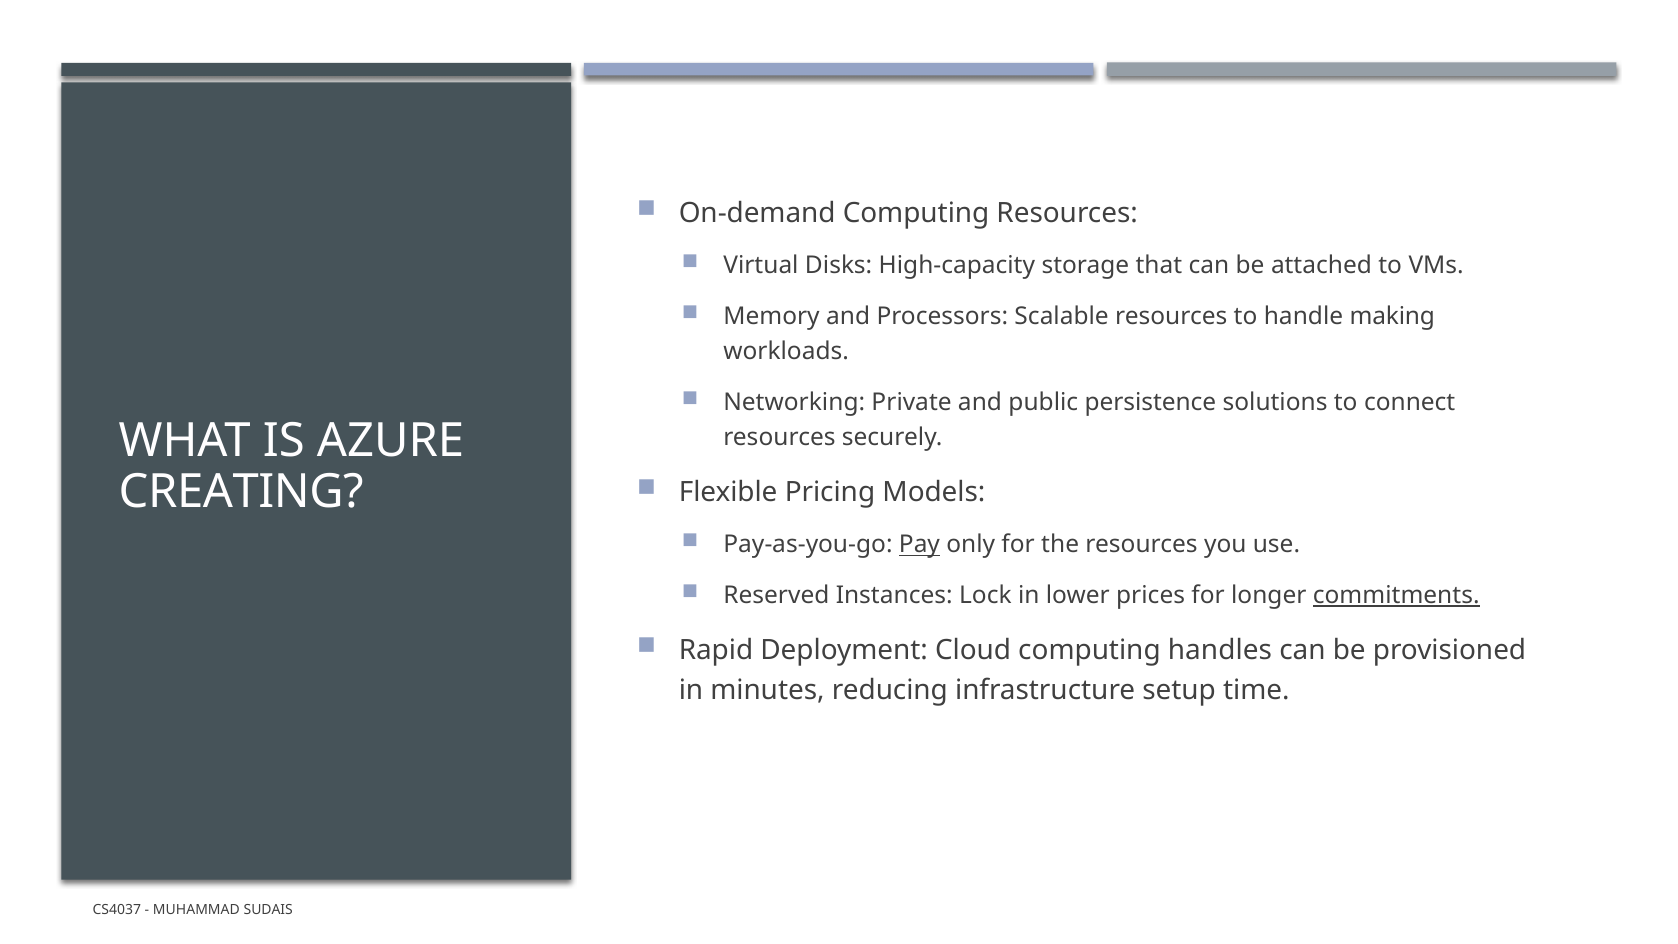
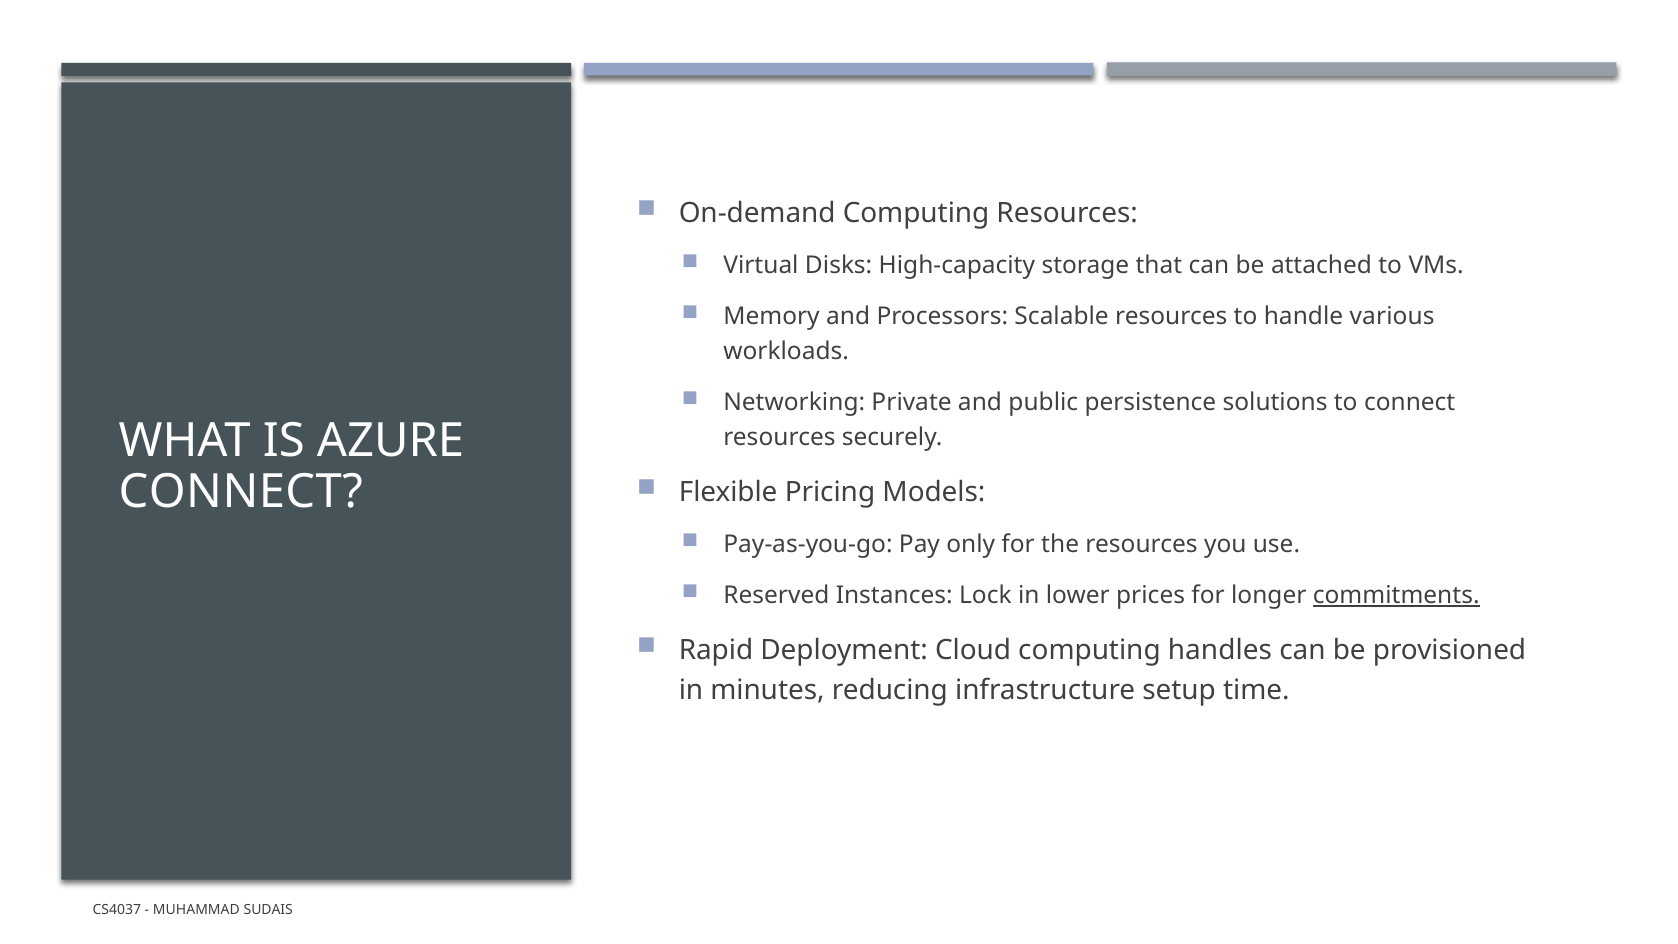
making: making -> various
CREATING at (241, 492): CREATING -> CONNECT
Pay underline: present -> none
